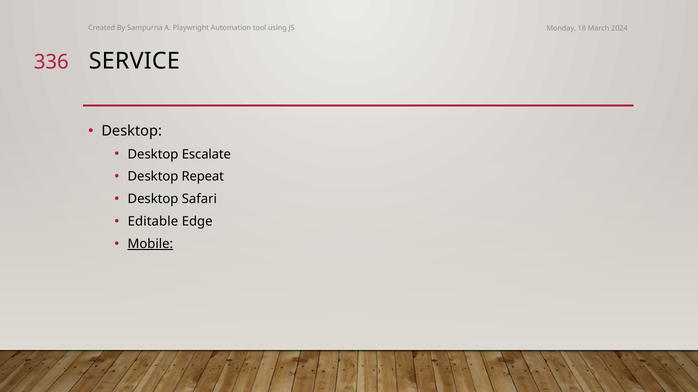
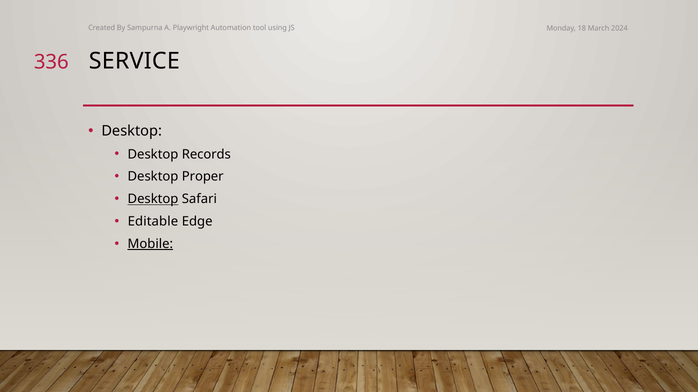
Escalate: Escalate -> Records
Repeat: Repeat -> Proper
Desktop at (153, 199) underline: none -> present
